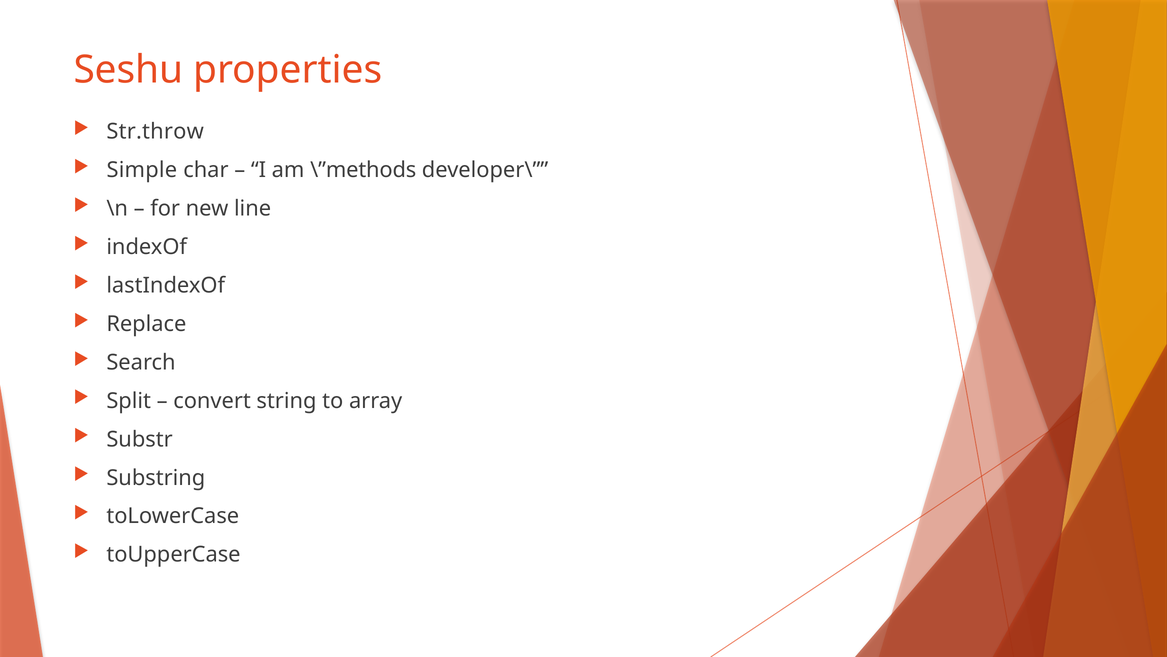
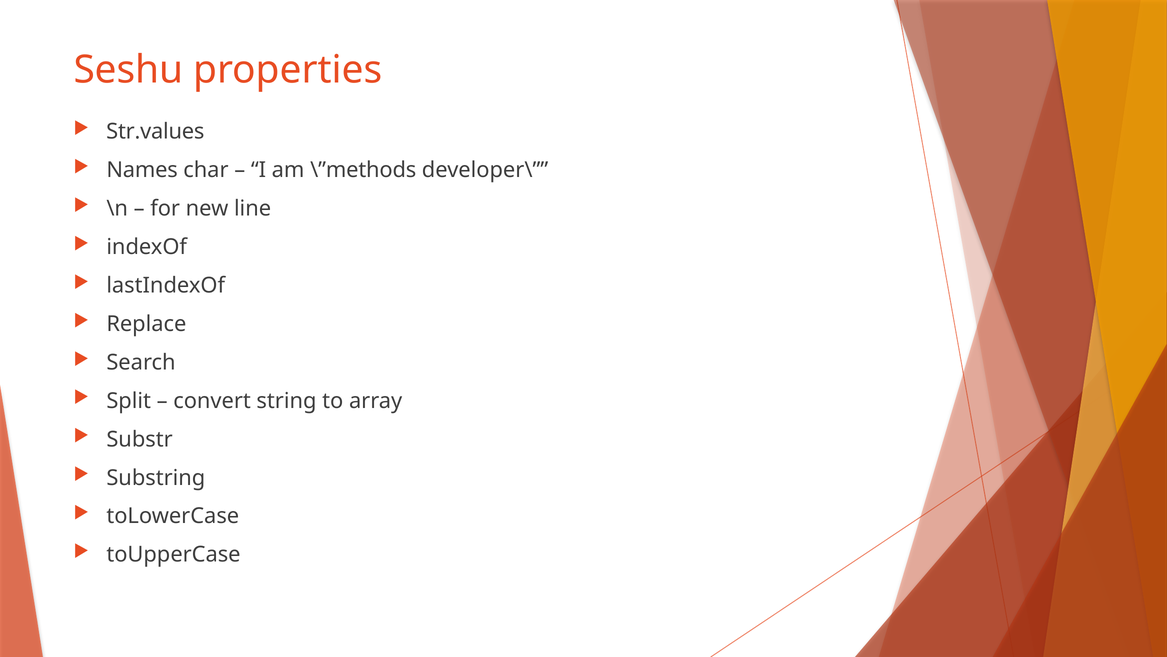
Str.throw: Str.throw -> Str.values
Simple: Simple -> Names
